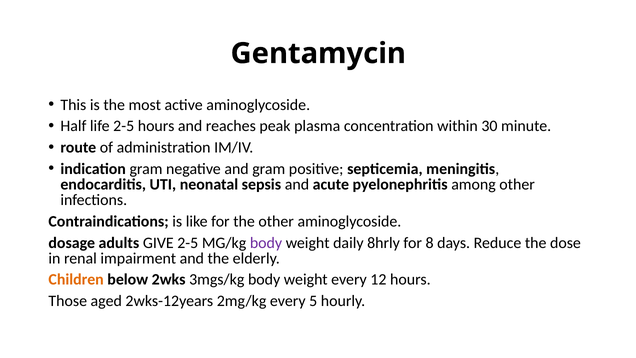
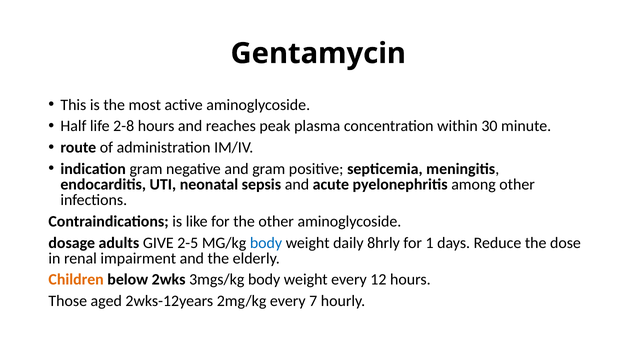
life 2-5: 2-5 -> 2-8
body at (266, 243) colour: purple -> blue
8: 8 -> 1
5: 5 -> 7
